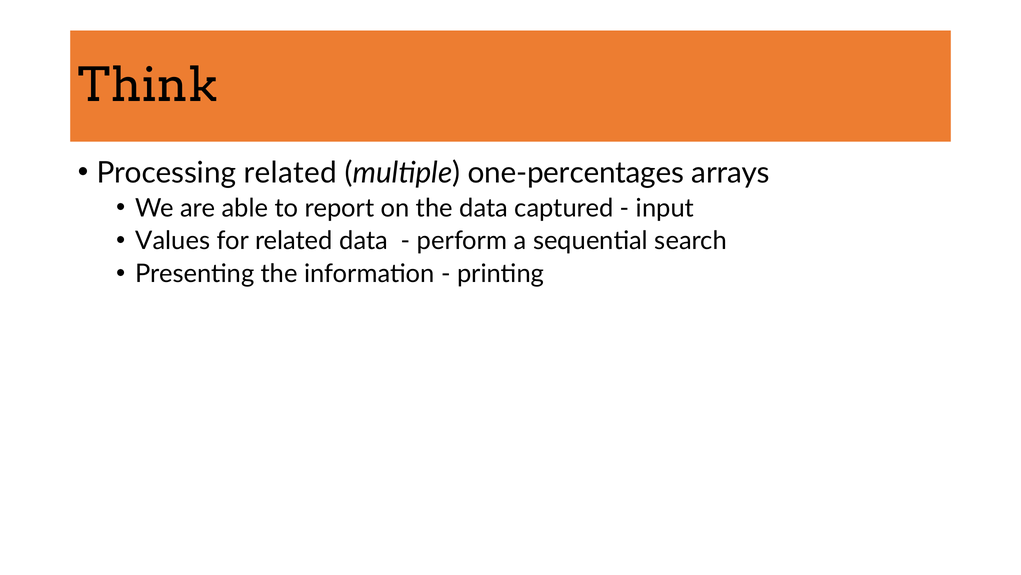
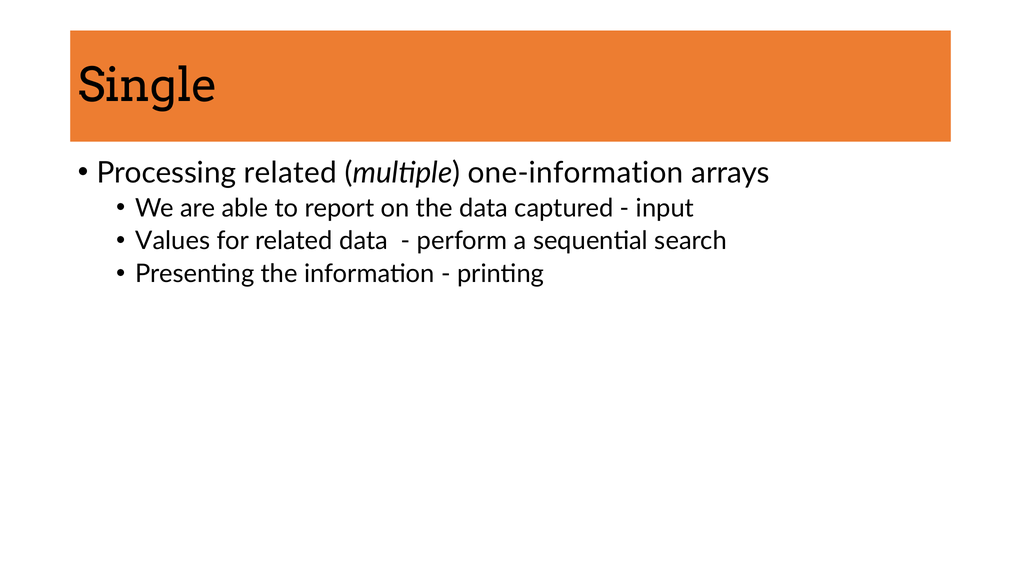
Think: Think -> Single
one-percentages: one-percentages -> one-information
